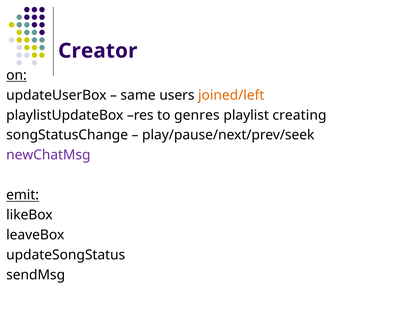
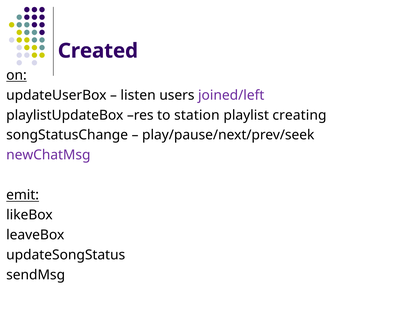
Creator: Creator -> Created
same: same -> listen
joined/left colour: orange -> purple
genres: genres -> station
